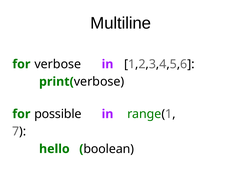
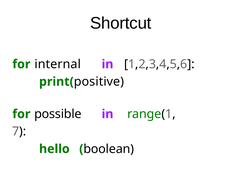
Multiline: Multiline -> Shortcut
for verbose: verbose -> internal
verbose at (99, 82): verbose -> positive
